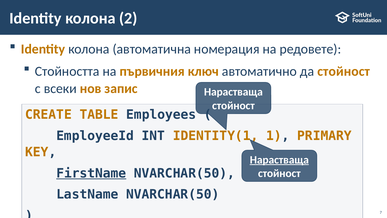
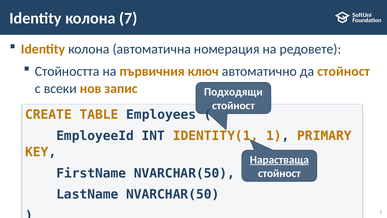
колона 2: 2 -> 7
Нарастваща at (233, 92): Нарастваща -> Подходящи
FirstName underline: present -> none
